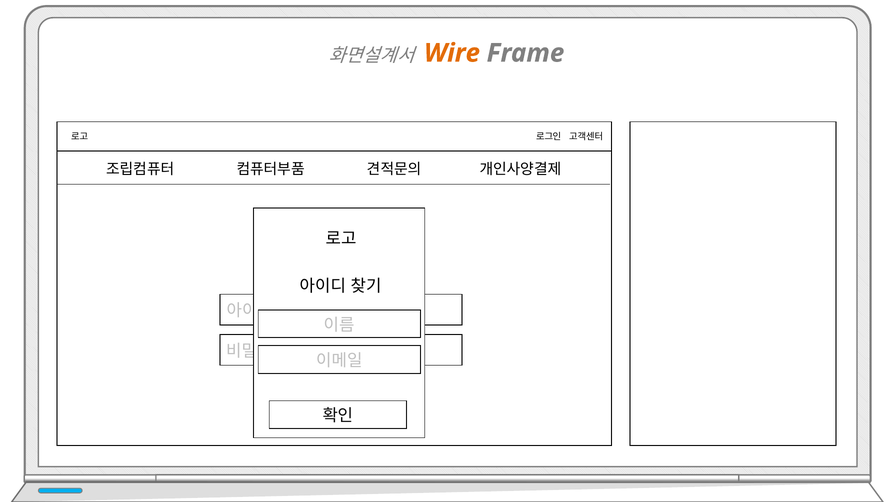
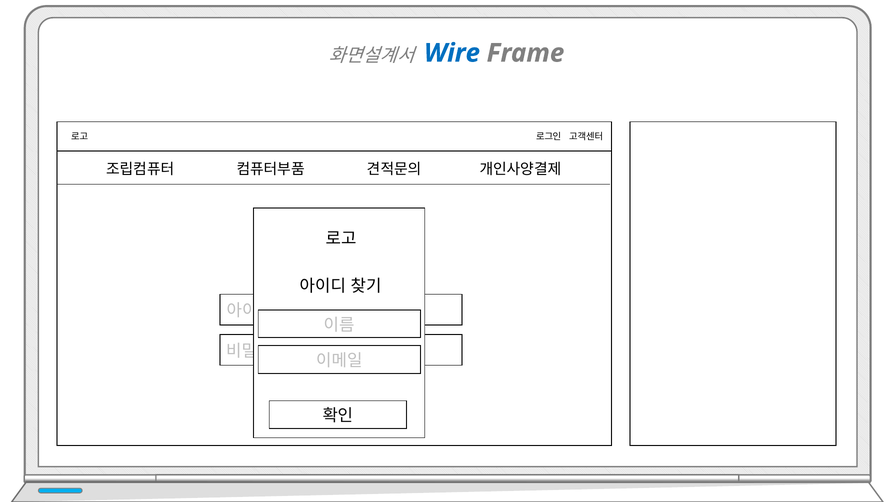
Wire colour: orange -> blue
